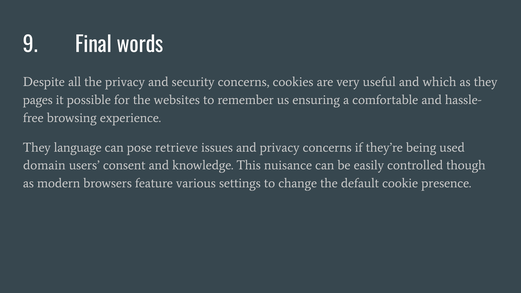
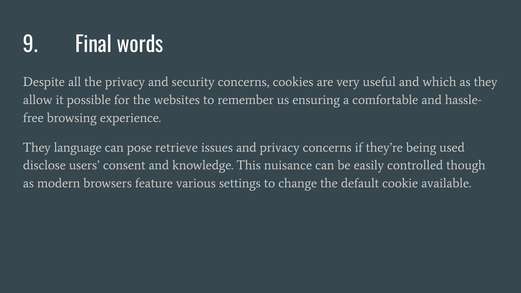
pages: pages -> allow
domain: domain -> disclose
presence: presence -> available
